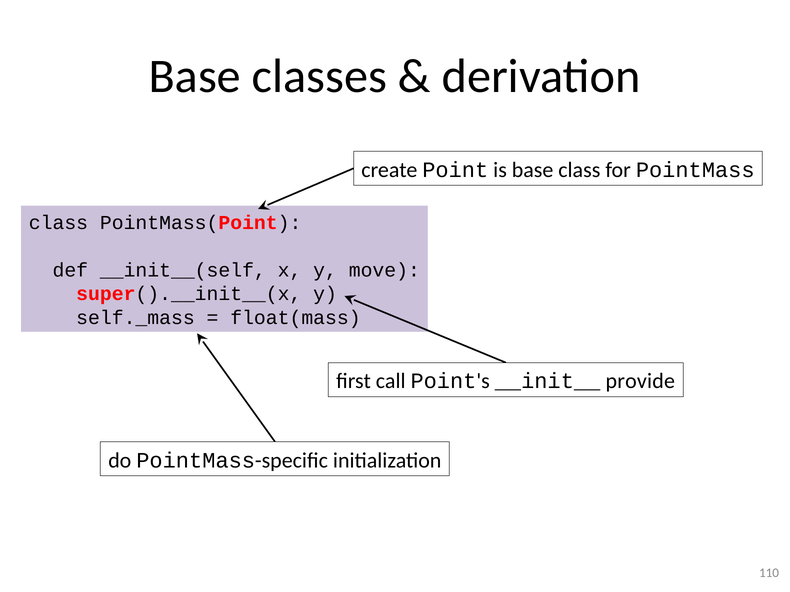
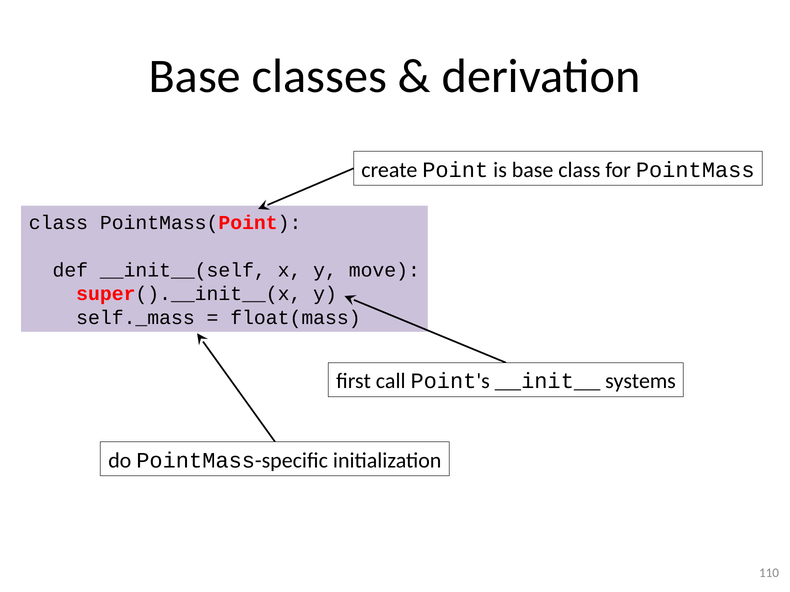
provide: provide -> systems
